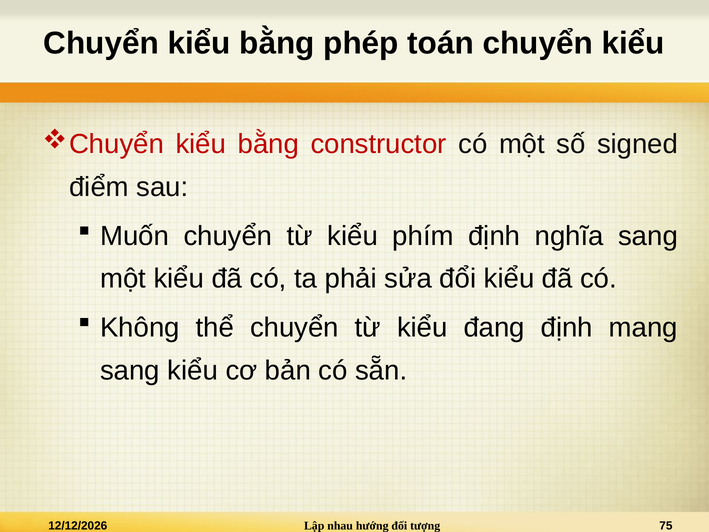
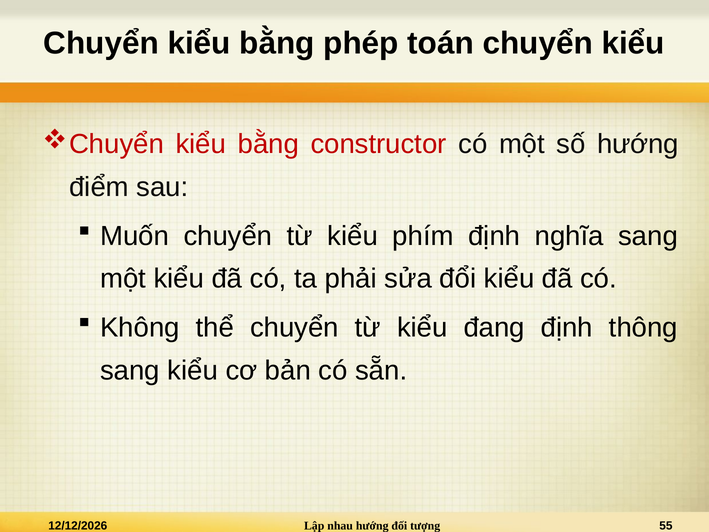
số signed: signed -> hướng
mang: mang -> thông
75: 75 -> 55
